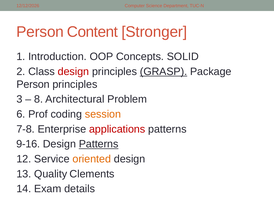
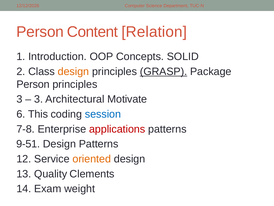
Stronger: Stronger -> Relation
design at (73, 71) colour: red -> orange
8 at (39, 99): 8 -> 3
Problem: Problem -> Motivate
Prof: Prof -> This
session colour: orange -> blue
9-16: 9-16 -> 9-51
Patterns at (99, 144) underline: present -> none
details: details -> weight
